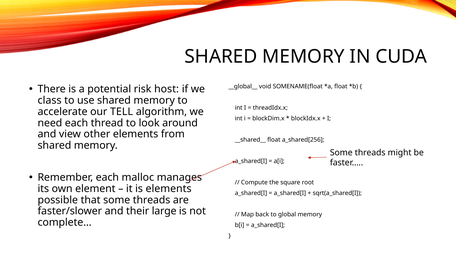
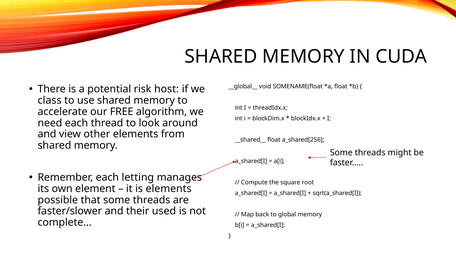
TELL: TELL -> FREE
malloc: malloc -> letting
large: large -> used
